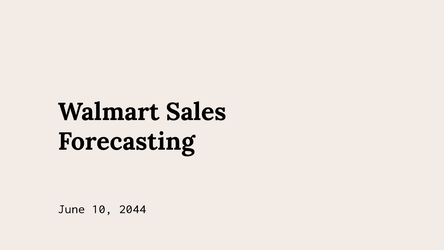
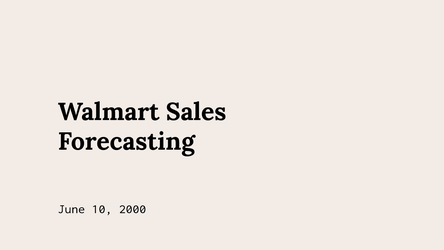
2044: 2044 -> 2000
